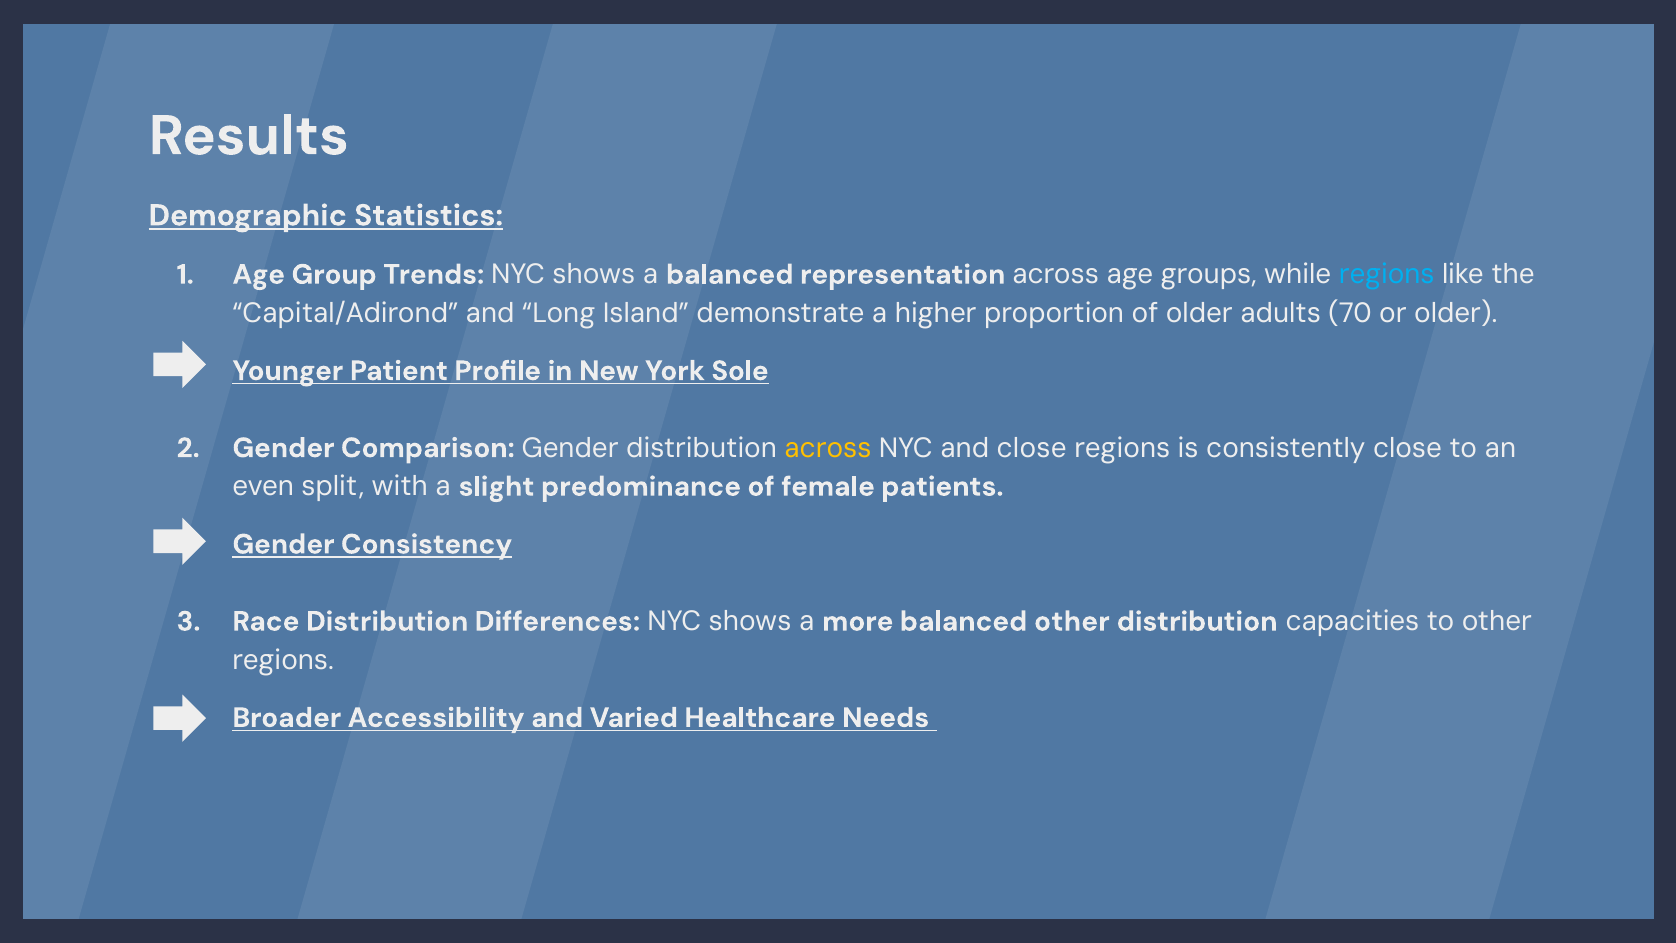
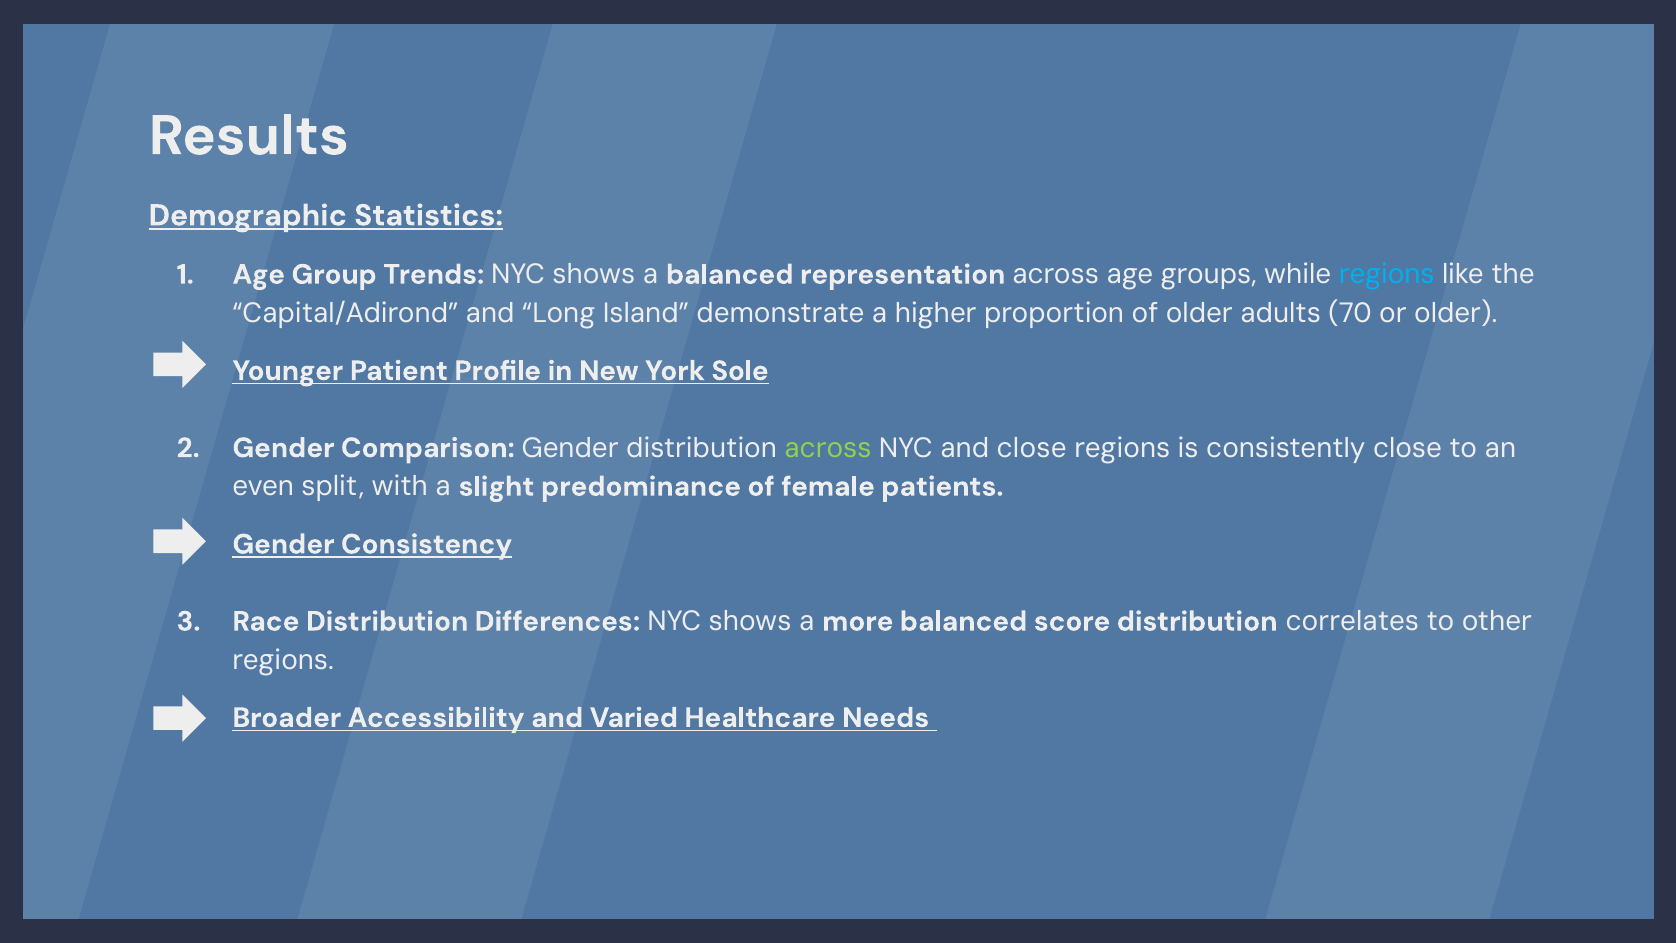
across at (828, 448) colour: yellow -> light green
balanced other: other -> score
capacities: capacities -> correlates
